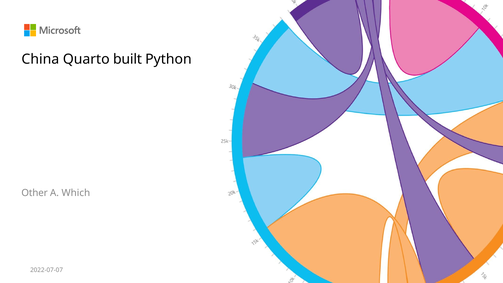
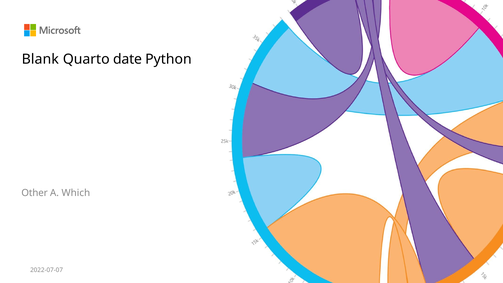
China: China -> Blank
built: built -> date
